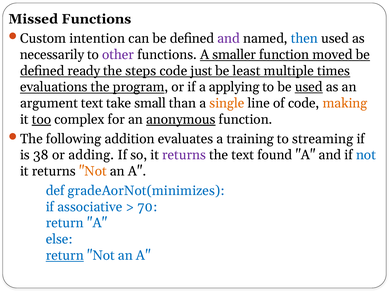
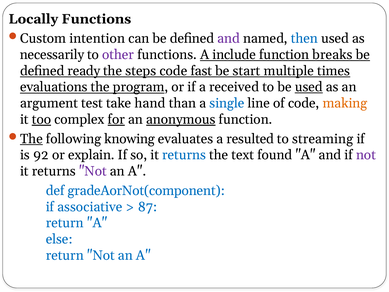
Missed: Missed -> Locally
smaller: smaller -> include
moved: moved -> breaks
just: just -> fast
least: least -> start
applying: applying -> received
argument text: text -> test
small: small -> hand
single colour: orange -> blue
for underline: none -> present
The at (31, 139) underline: none -> present
addition: addition -> knowing
training: training -> resulted
38: 38 -> 92
adding: adding -> explain
returns at (184, 155) colour: purple -> blue
not at (366, 155) colour: blue -> purple
Not at (93, 171) colour: orange -> purple
gradeAorNot(minimizes: gradeAorNot(minimizes -> gradeAorNot(component
70: 70 -> 87
return at (65, 255) underline: present -> none
